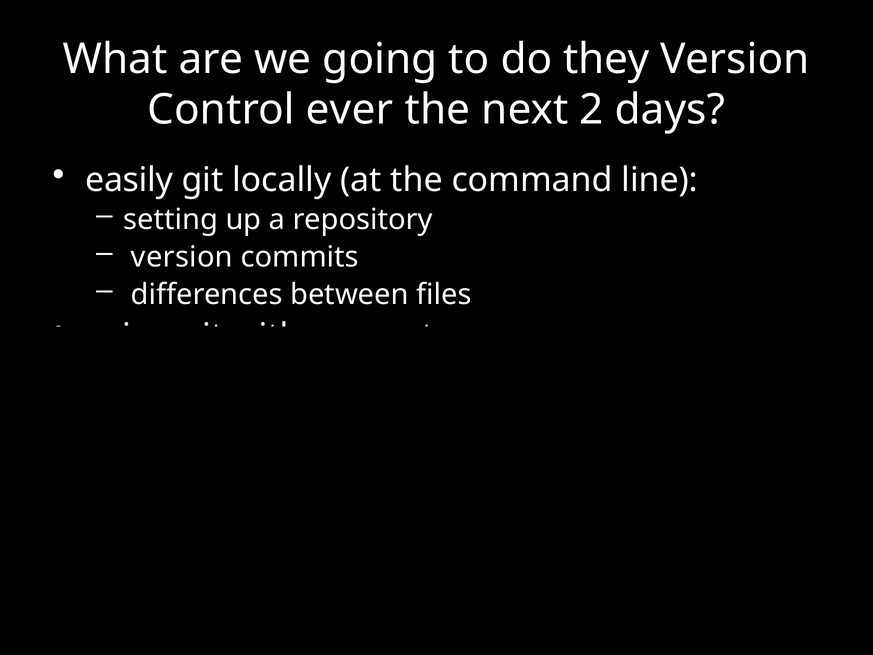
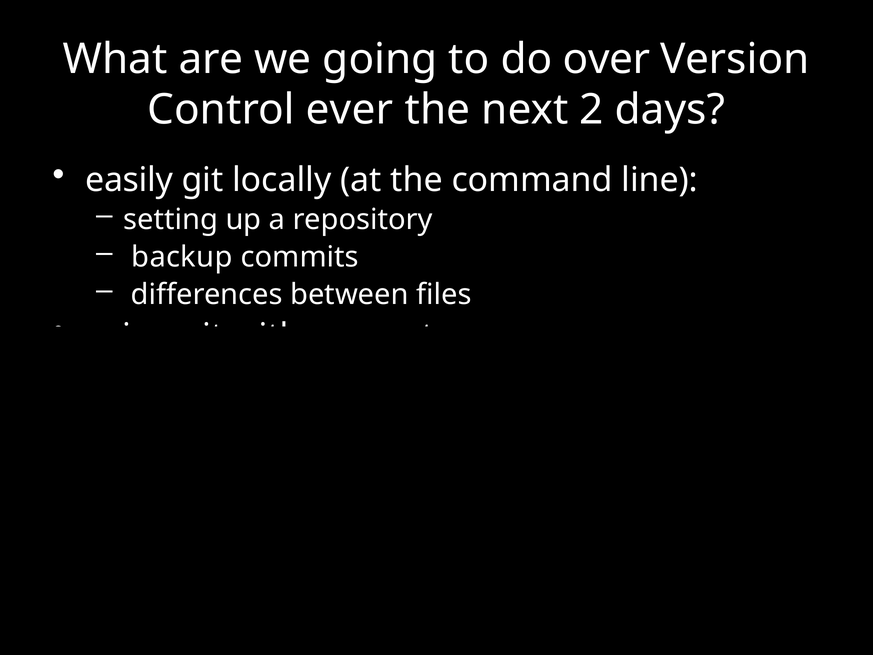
they: they -> over
version at (182, 257): version -> backup
